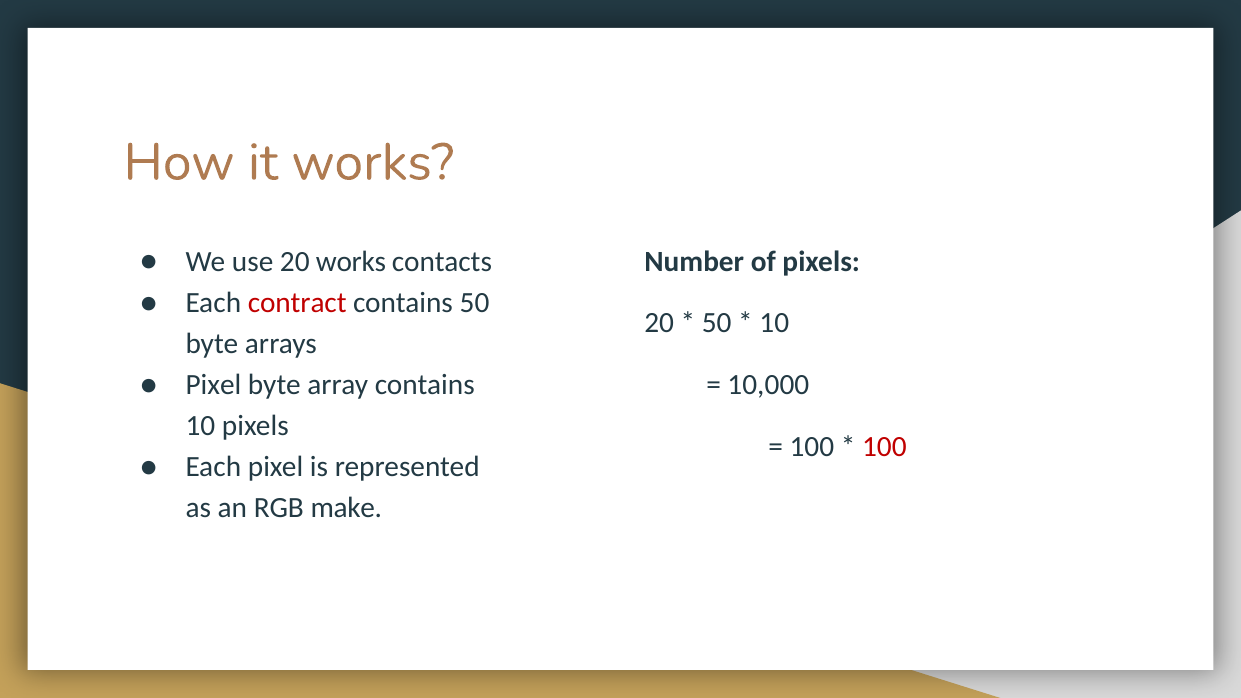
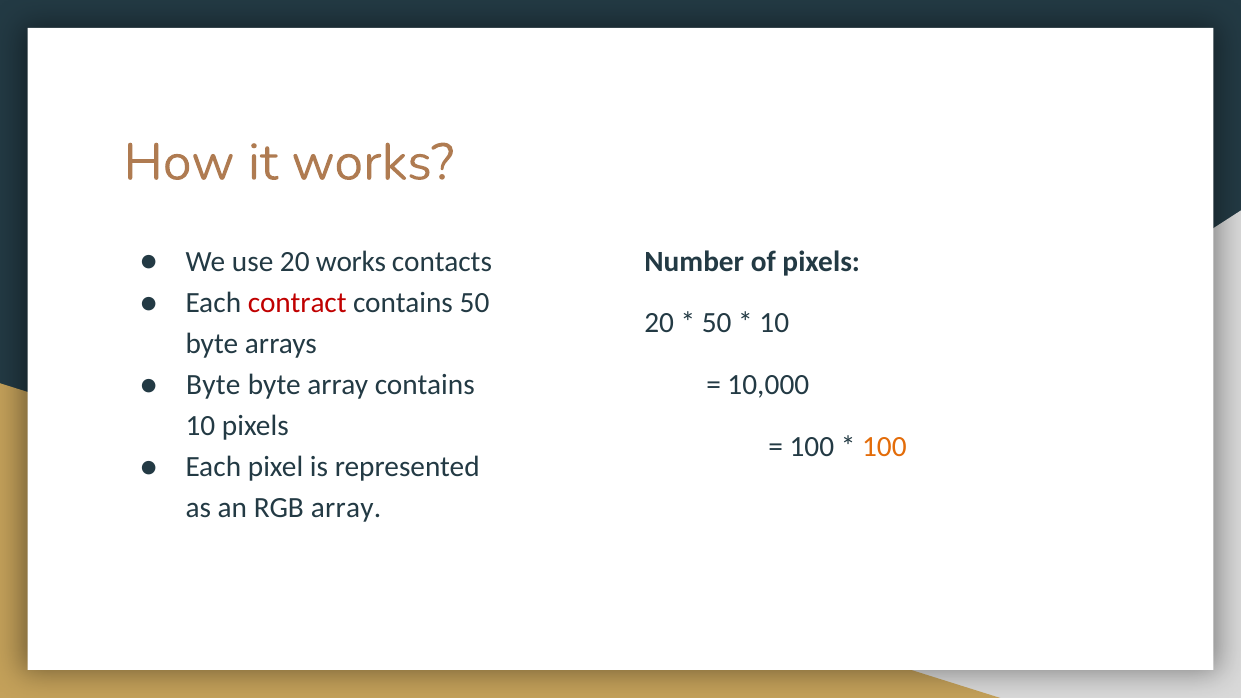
Pixel at (213, 385): Pixel -> Byte
100 at (884, 447) colour: red -> orange
RGB make: make -> array
